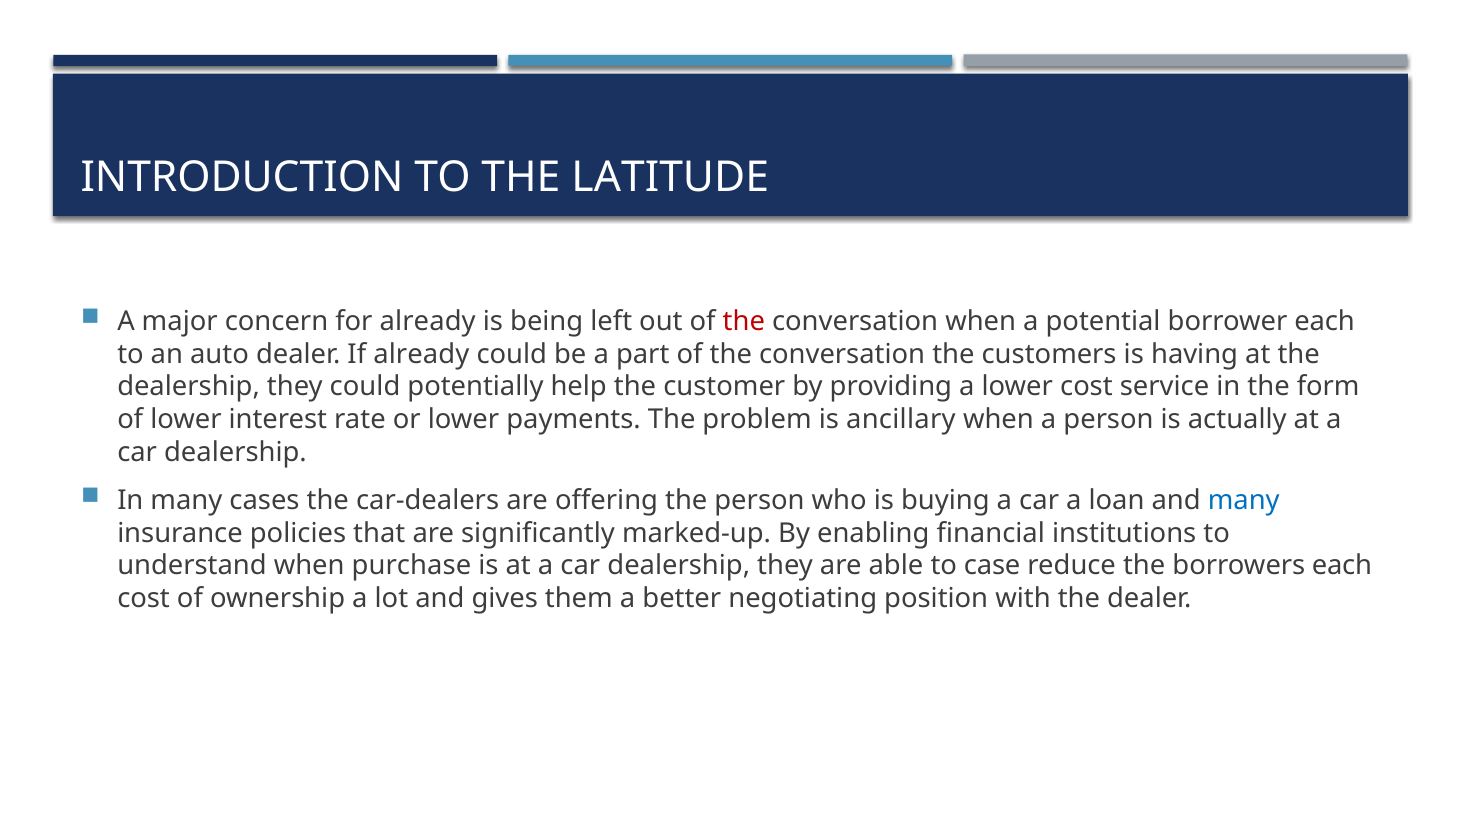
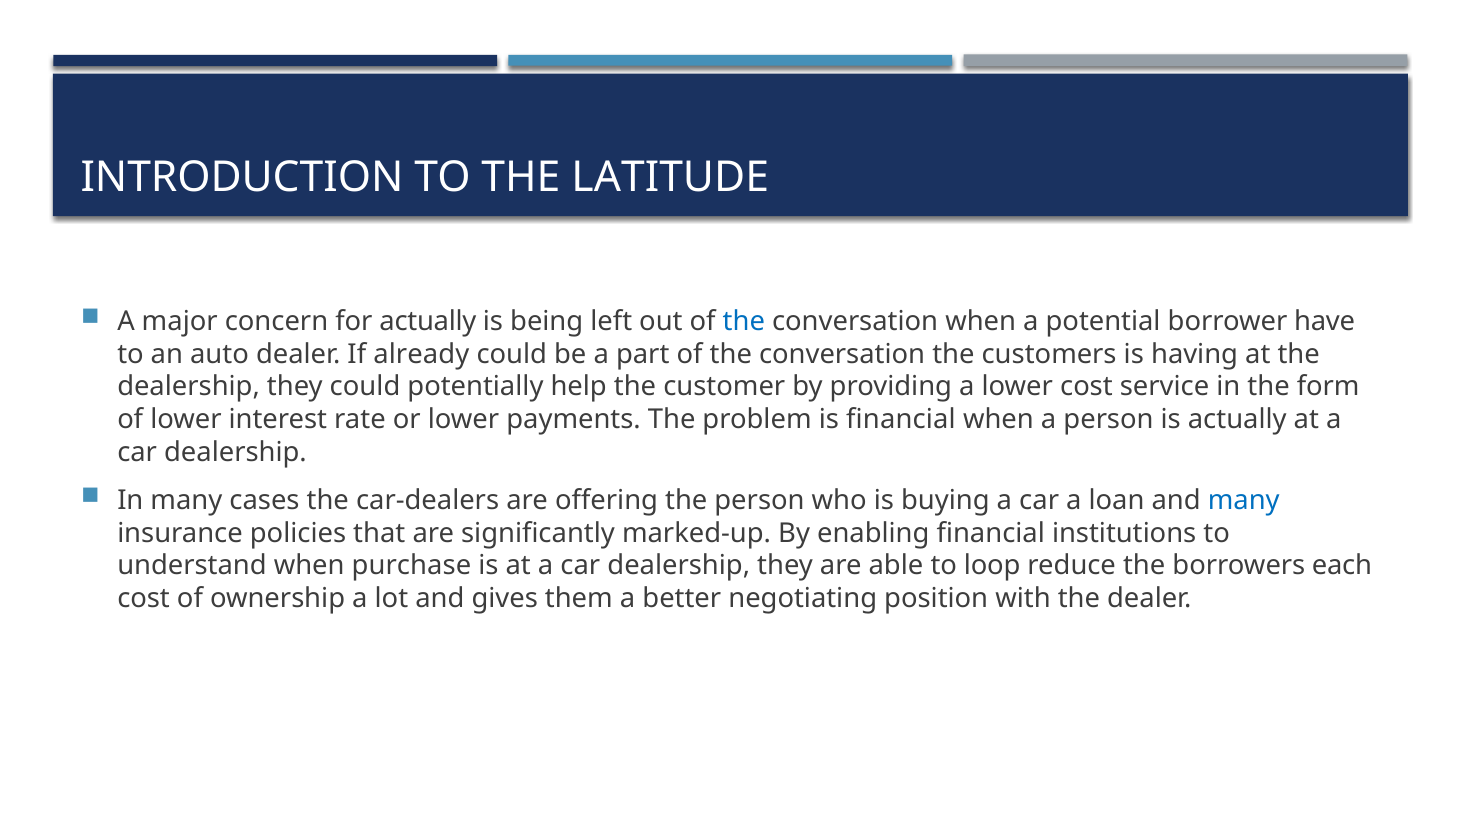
for already: already -> actually
the at (744, 321) colour: red -> blue
borrower each: each -> have
is ancillary: ancillary -> financial
case: case -> loop
